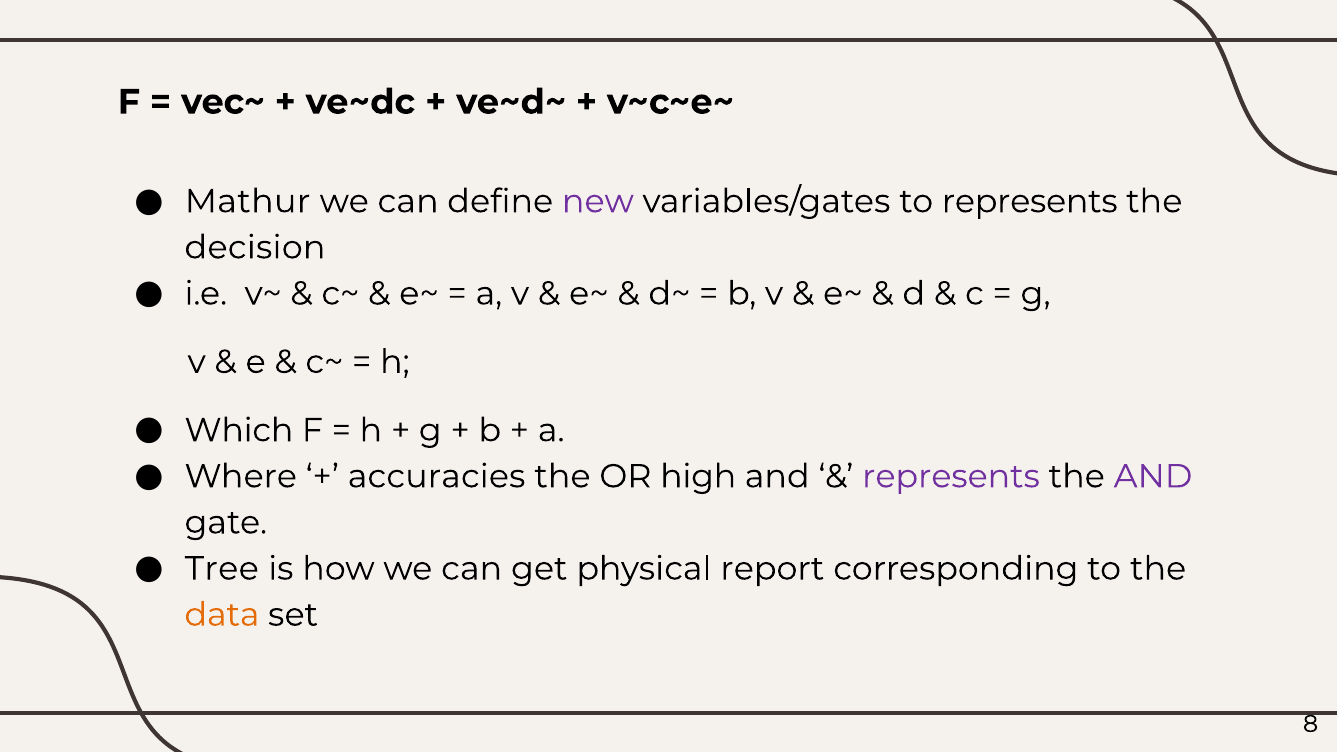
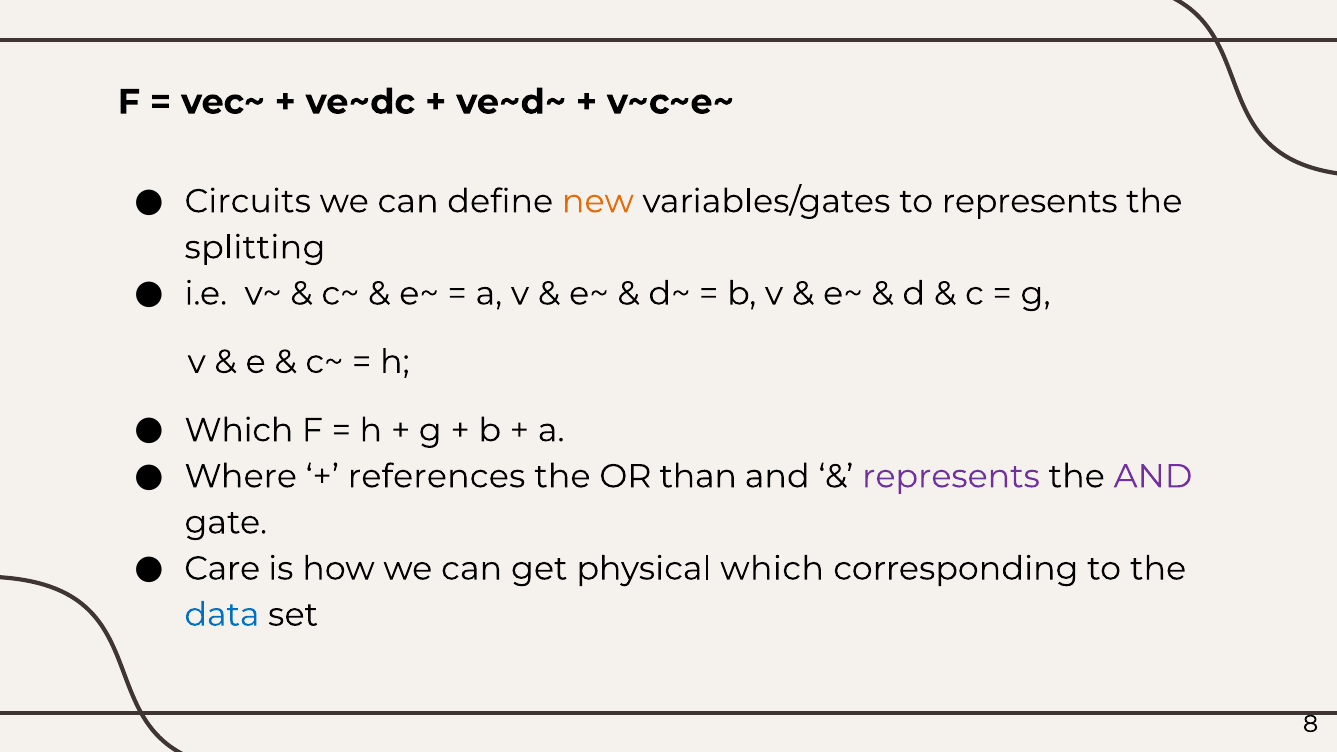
Mathur: Mathur -> Circuits
new colour: purple -> orange
decision: decision -> splitting
accuracies: accuracies -> references
high: high -> than
Tree: Tree -> Care
physical report: report -> which
data colour: orange -> blue
